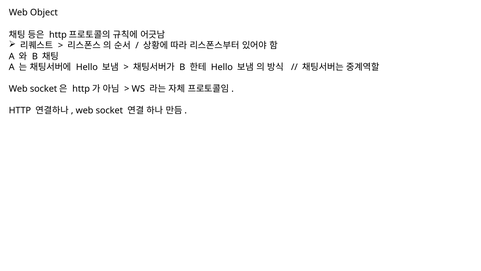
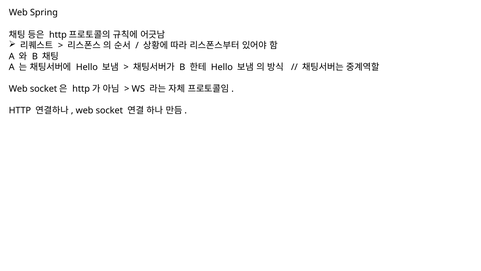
Object: Object -> Spring
